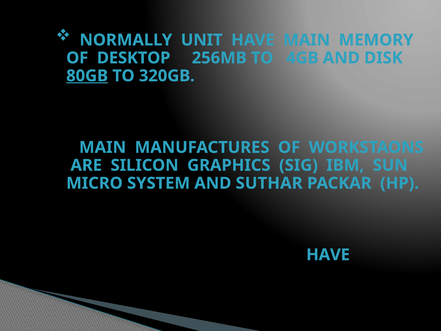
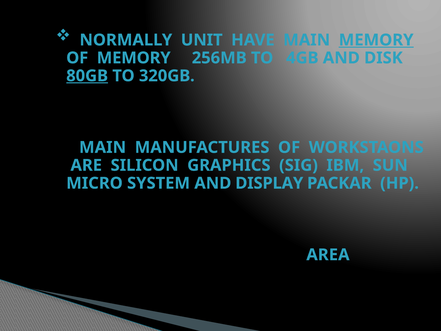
MEMORY at (376, 40) underline: none -> present
OF DESKTOP: DESKTOP -> MEMORY
SUTHAR: SUTHAR -> DISPLAY
HAVE at (328, 255): HAVE -> AREA
